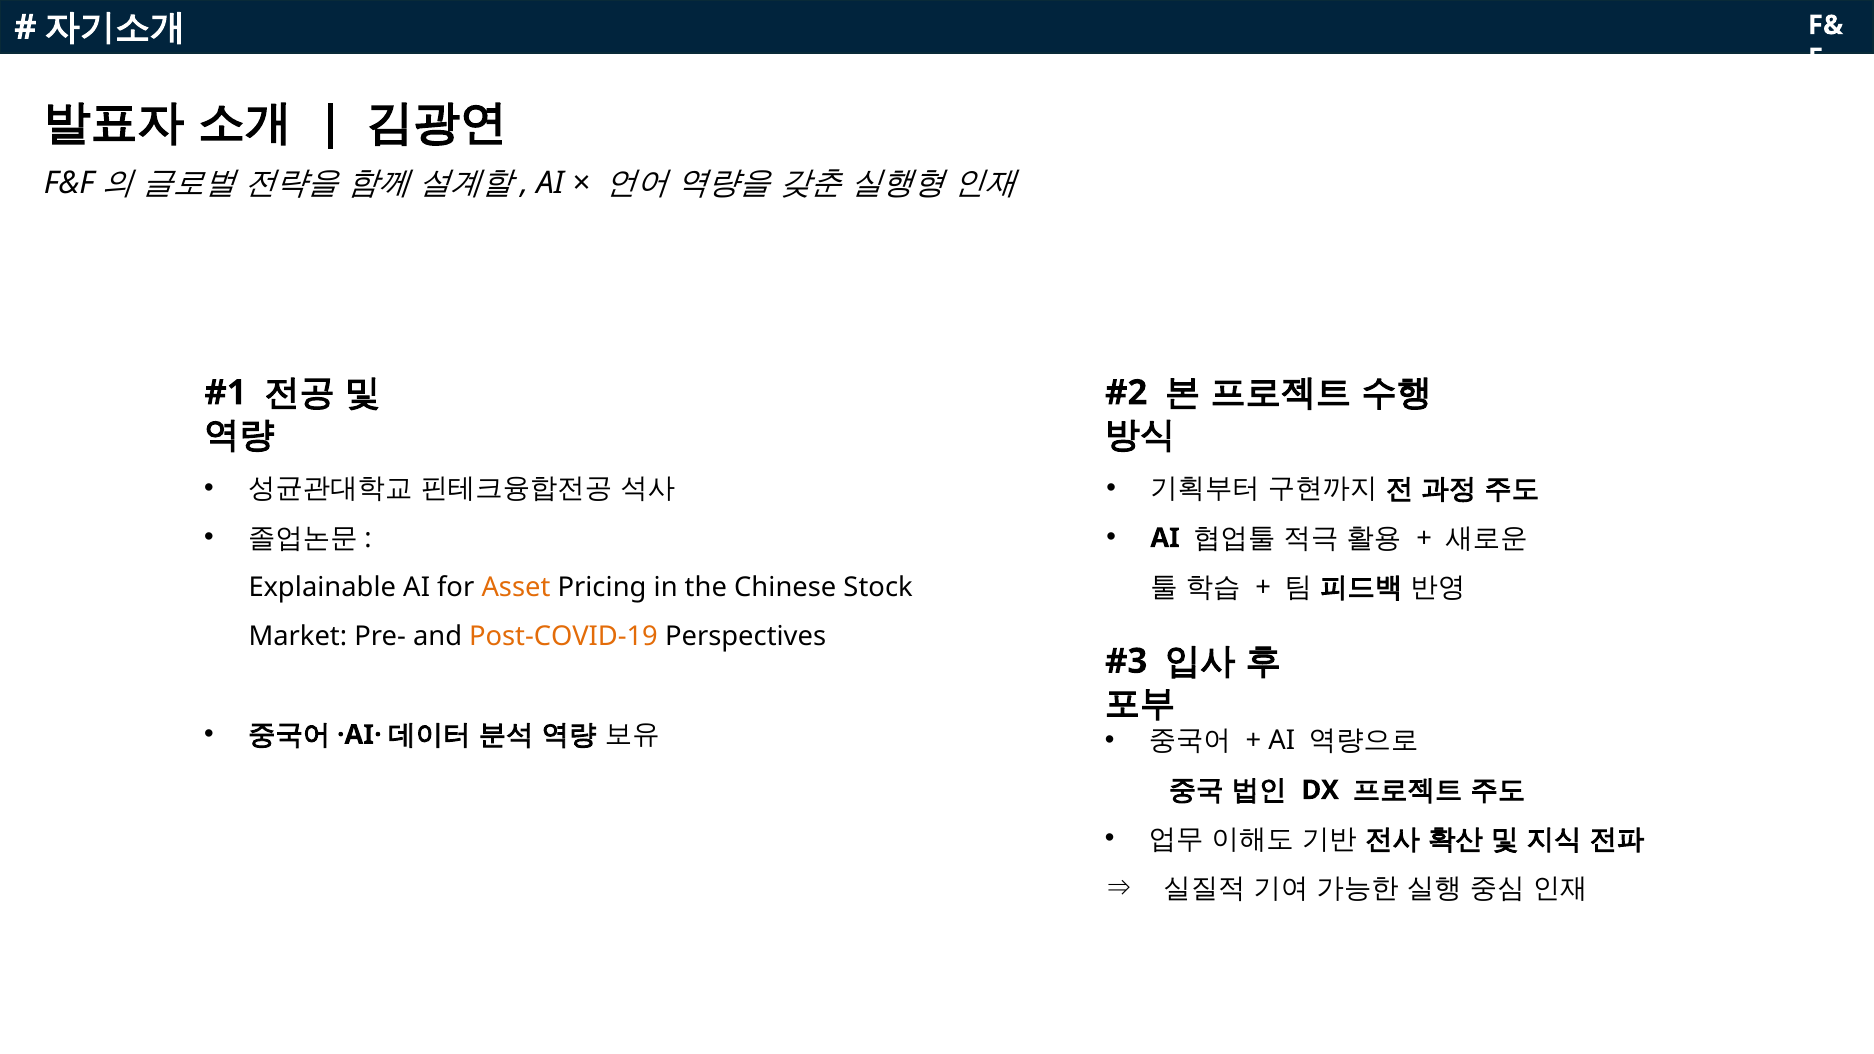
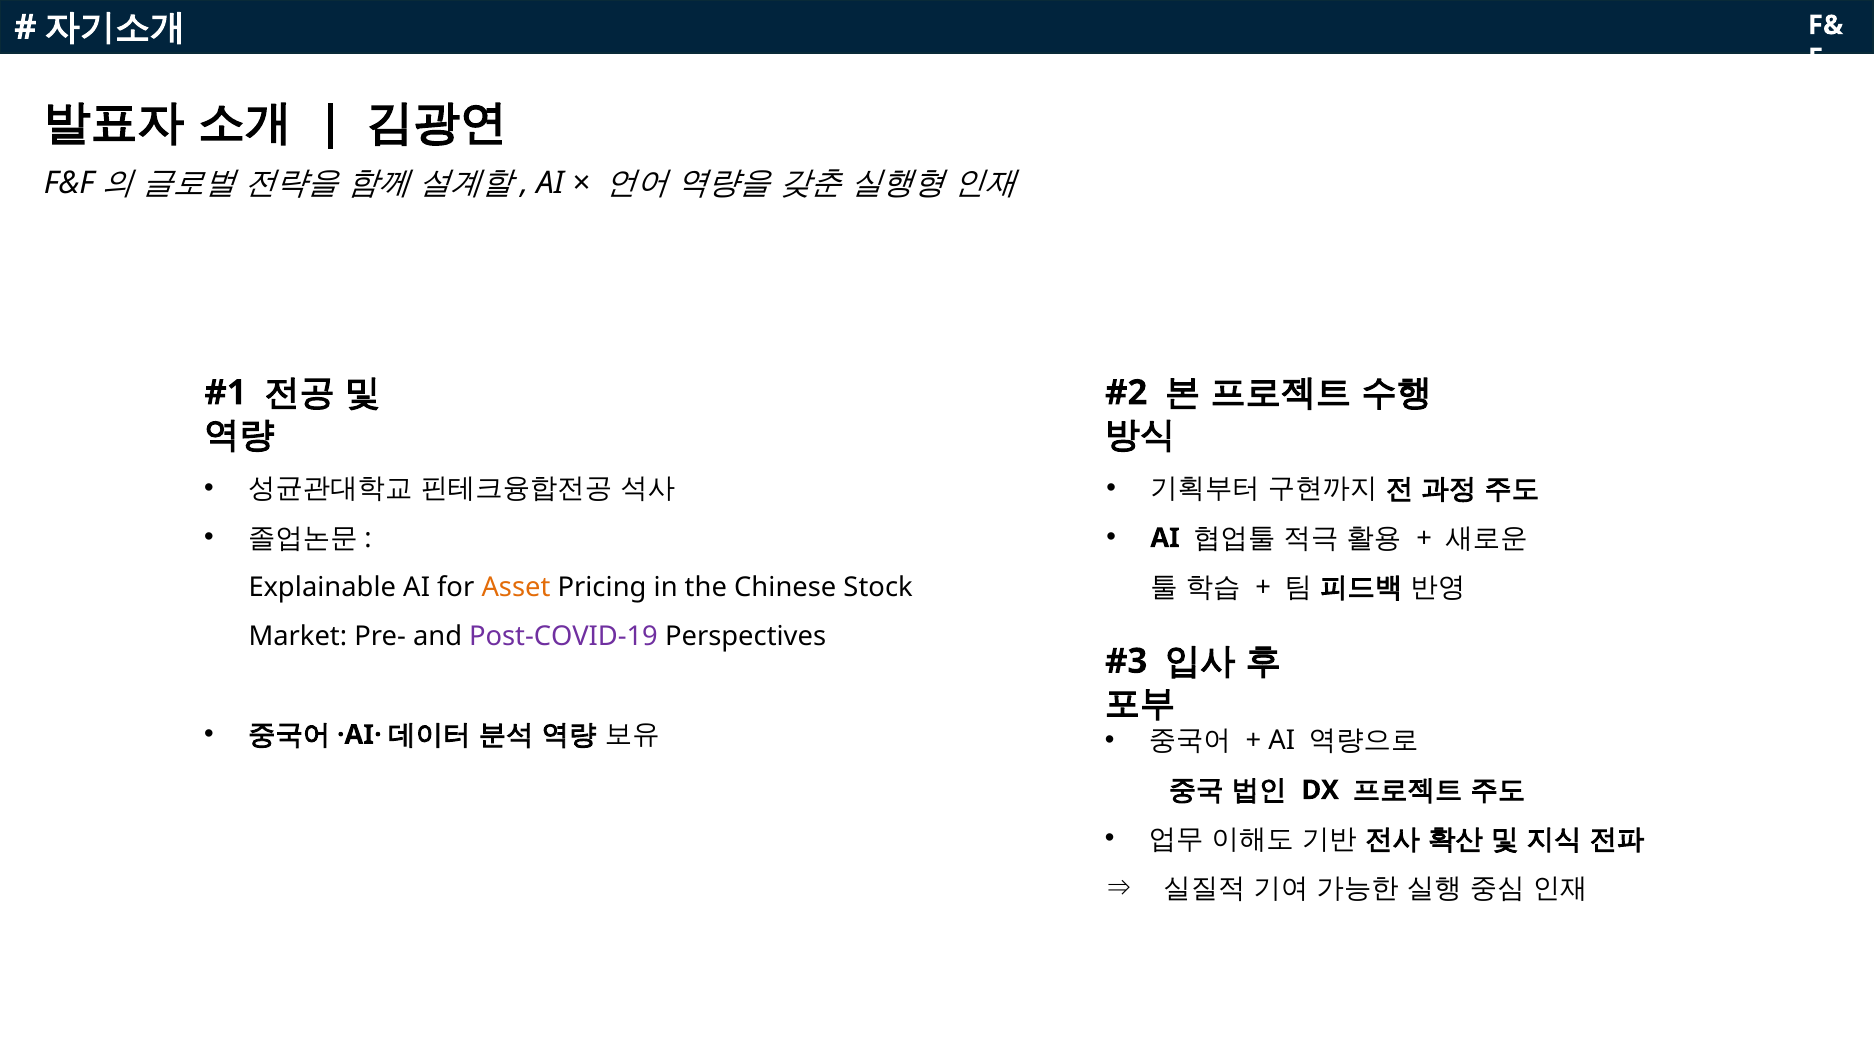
Post-COVID-19 colour: orange -> purple
